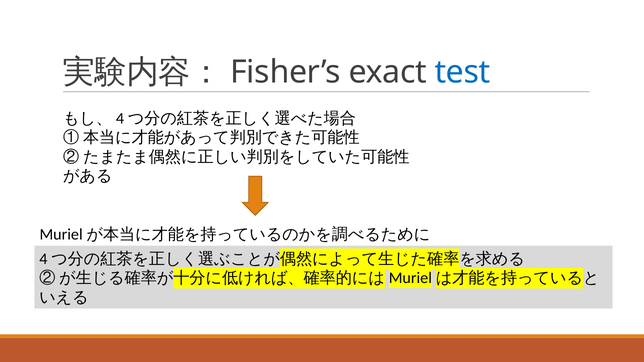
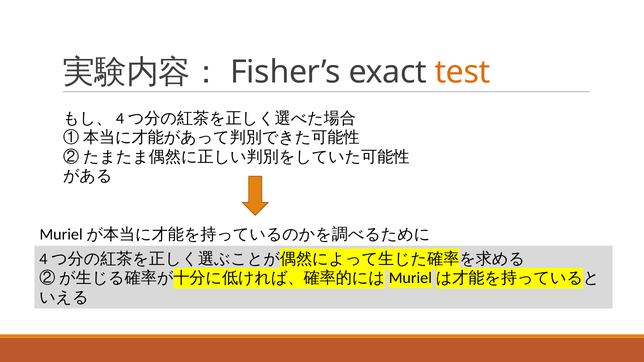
test colour: blue -> orange
